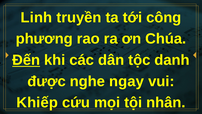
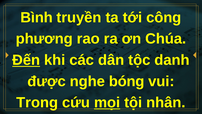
Linh: Linh -> Bình
ngay: ngay -> bóng
Khiếp: Khiếp -> Trong
mọi underline: none -> present
